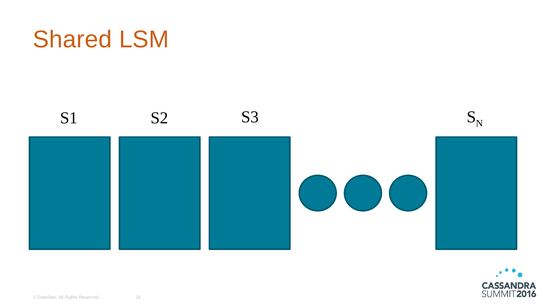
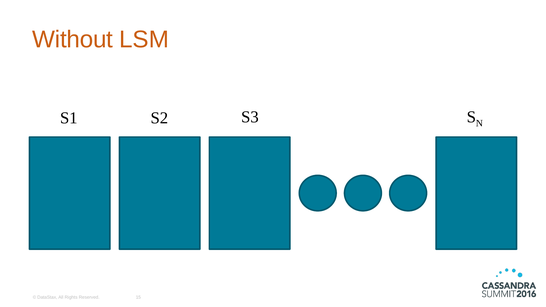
Shared: Shared -> Without
